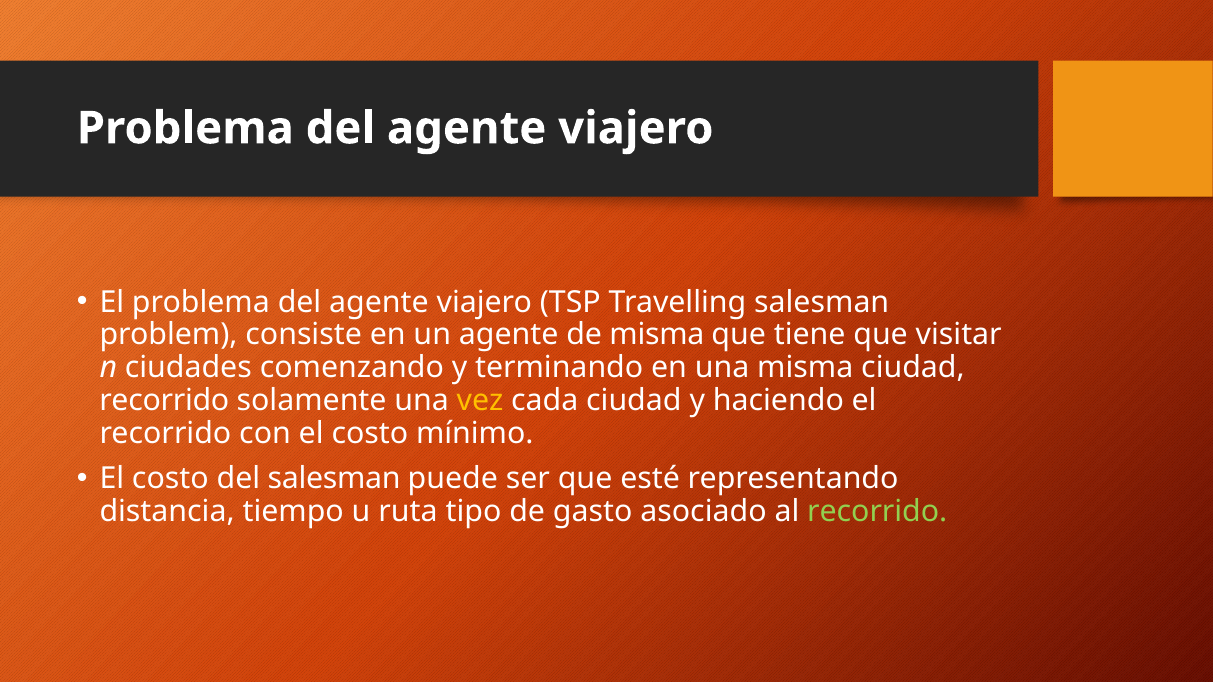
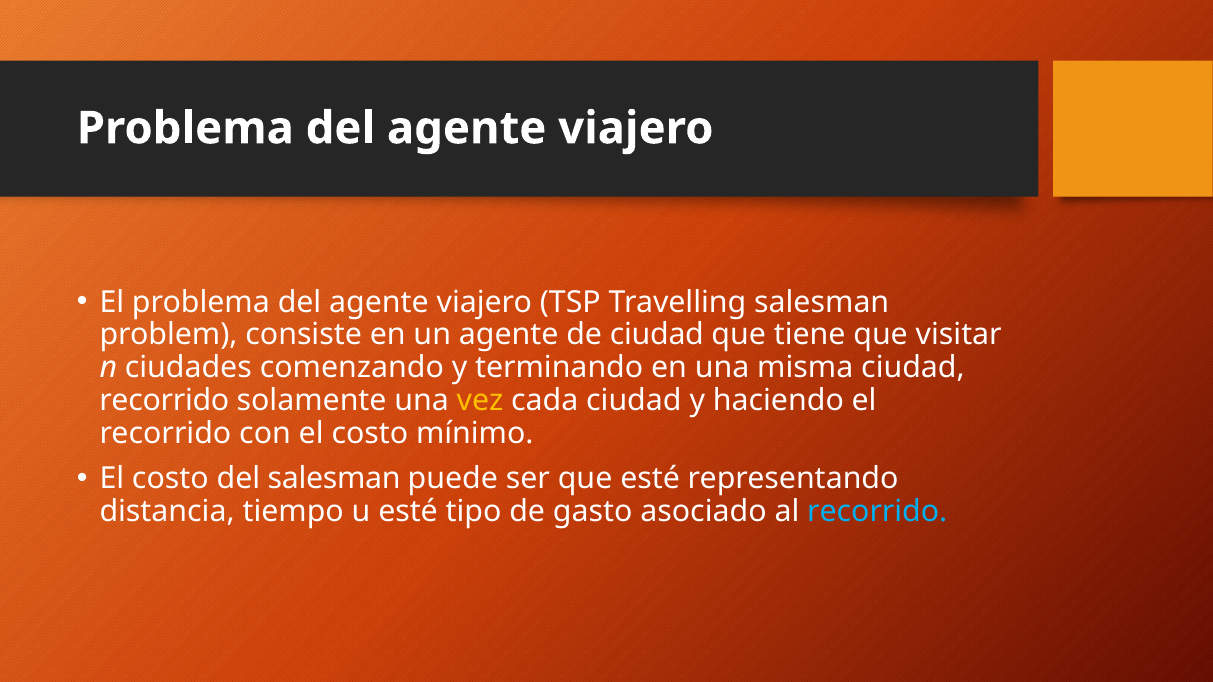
de misma: misma -> ciudad
u ruta: ruta -> esté
recorrido at (877, 511) colour: light green -> light blue
